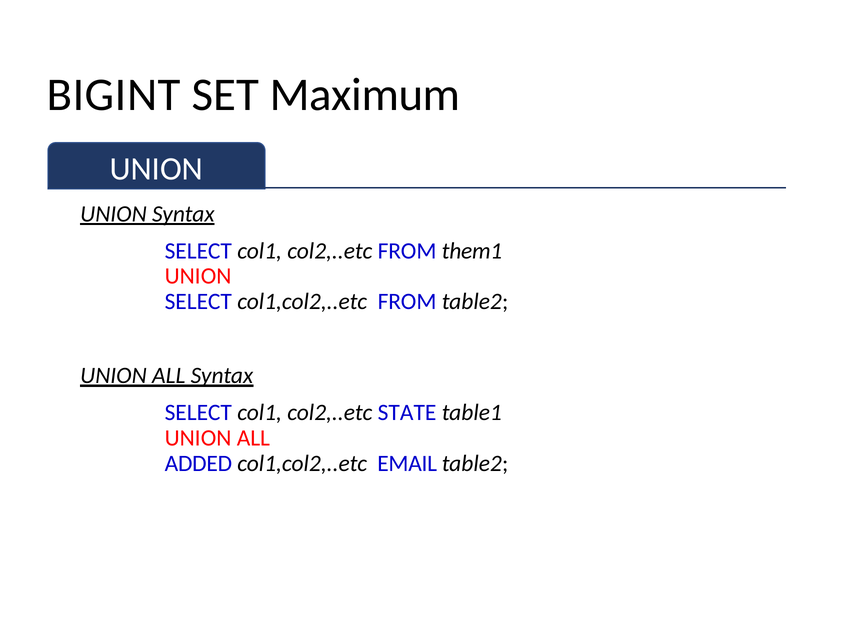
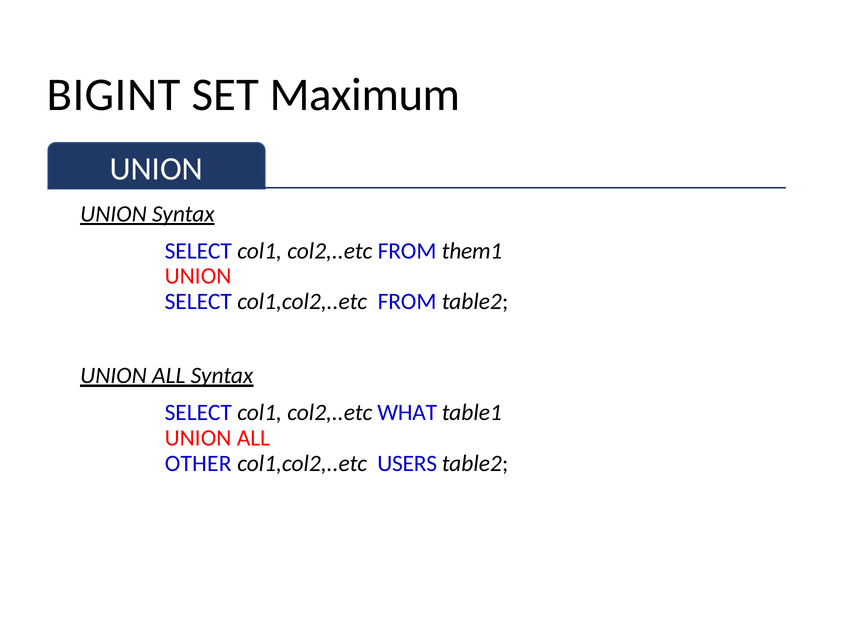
STATE: STATE -> WHAT
ADDED: ADDED -> OTHER
EMAIL: EMAIL -> USERS
